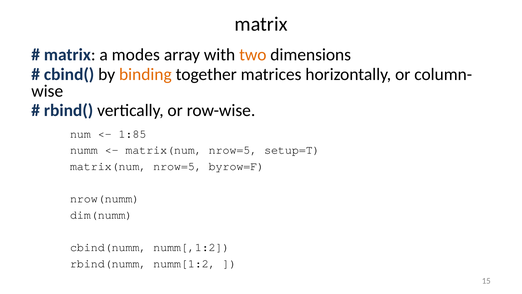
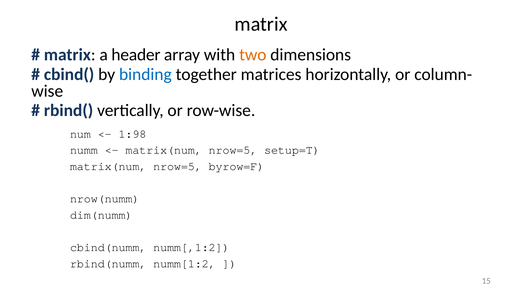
modes: modes -> header
binding colour: orange -> blue
1:85: 1:85 -> 1:98
